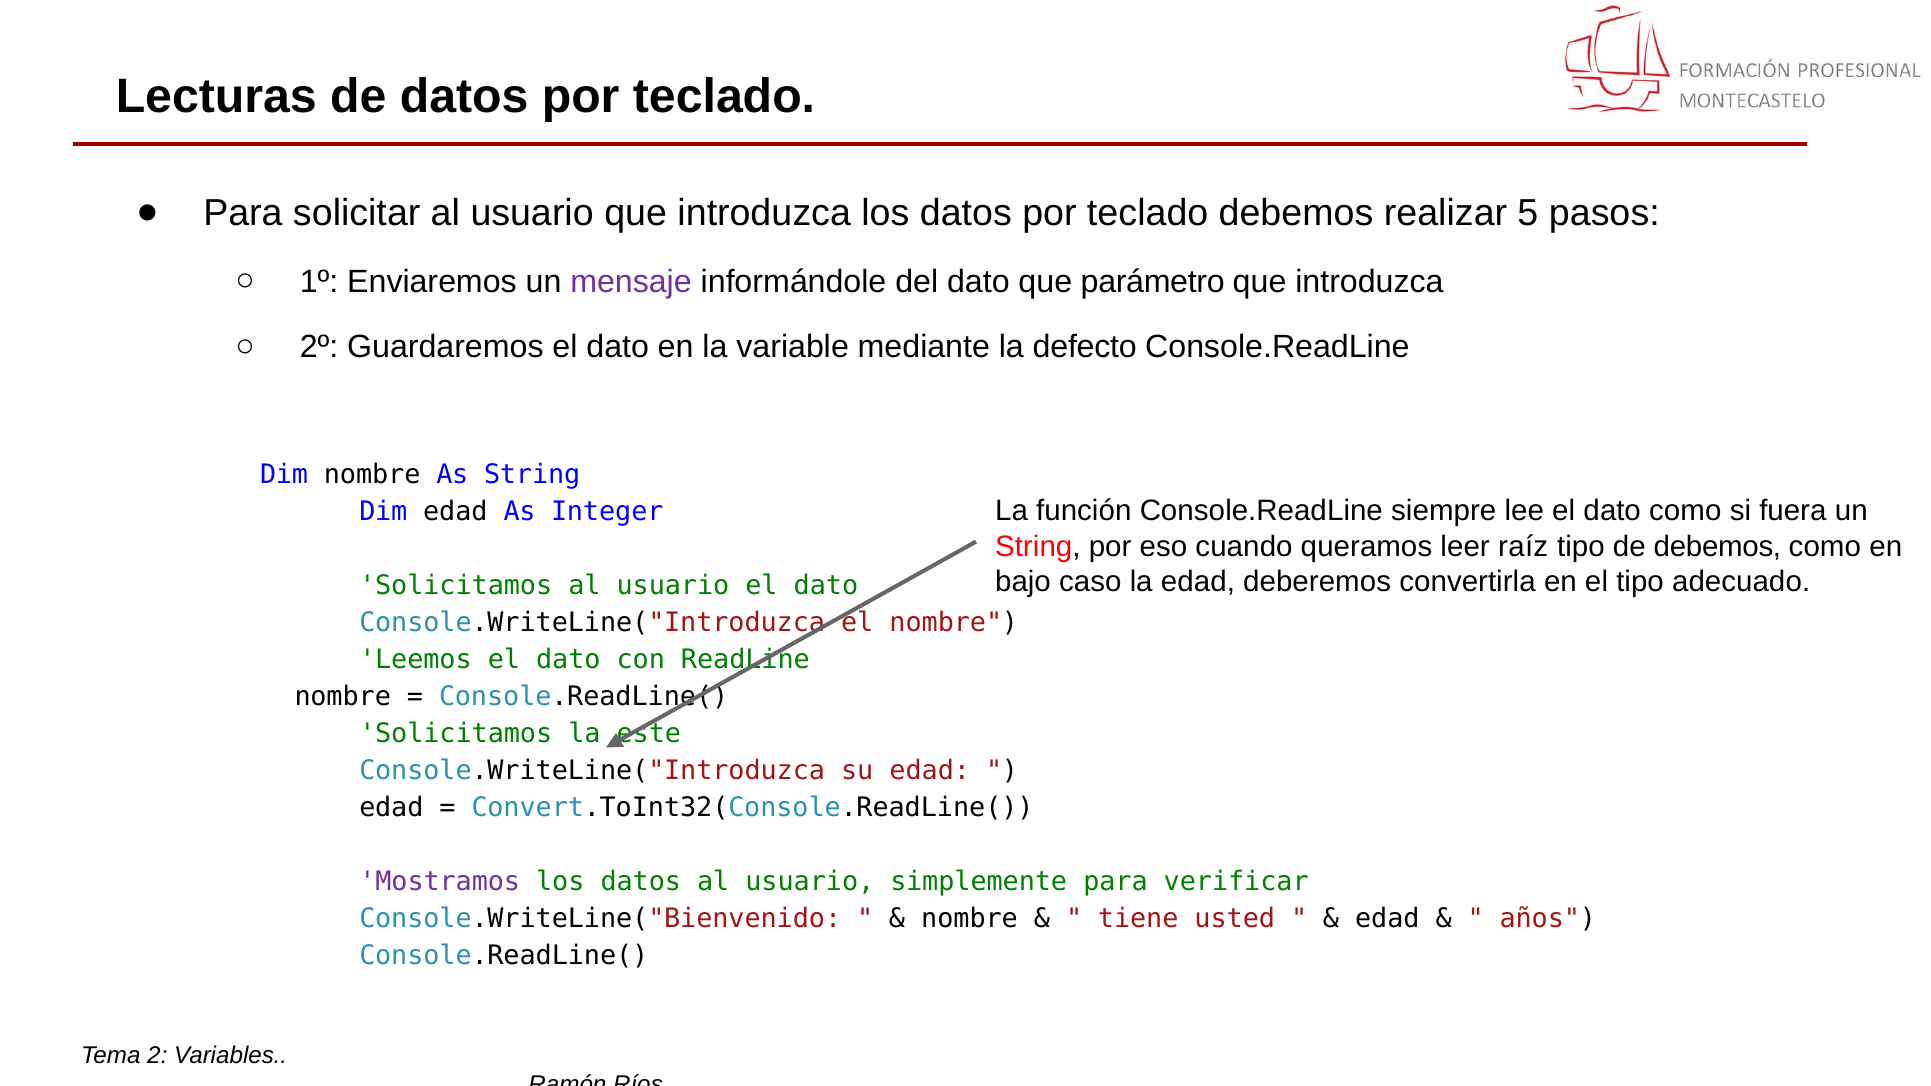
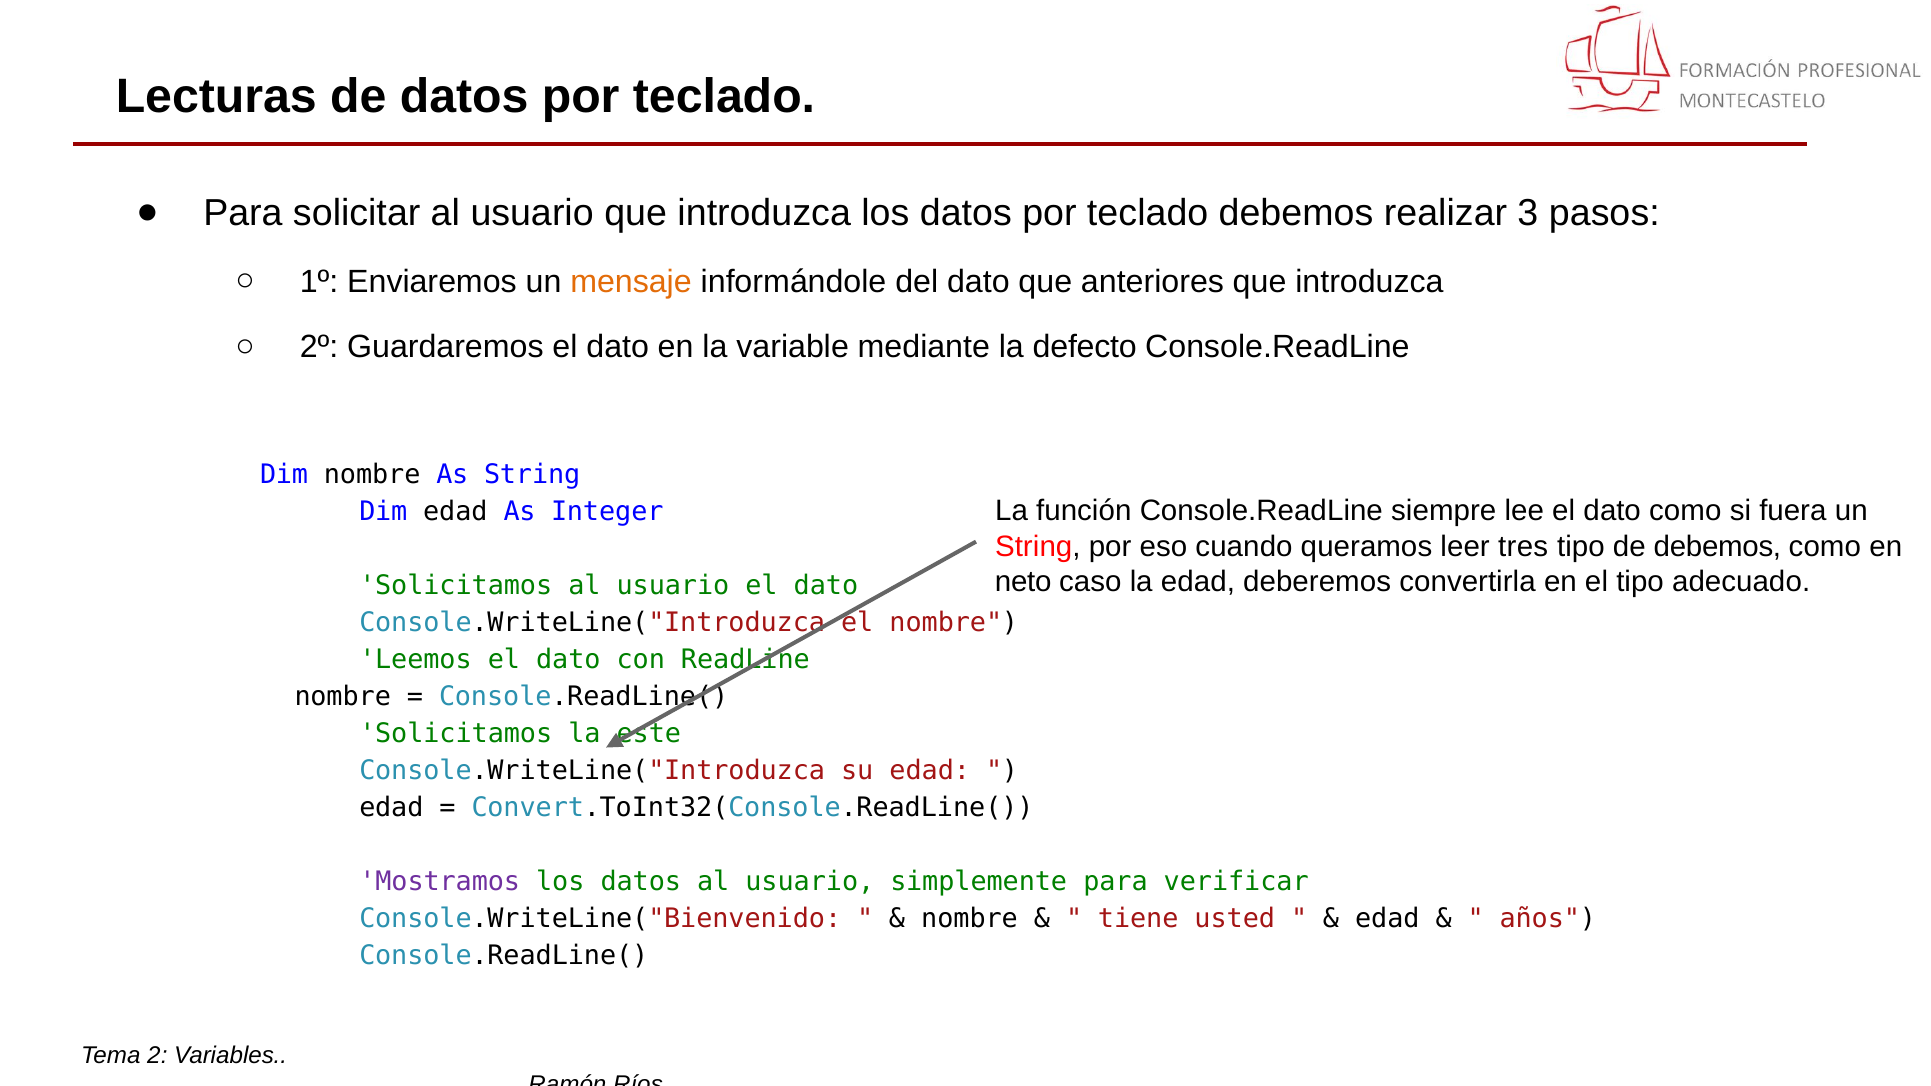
5: 5 -> 3
mensaje colour: purple -> orange
parámetro: parámetro -> anteriores
raíz: raíz -> tres
bajo: bajo -> neto
